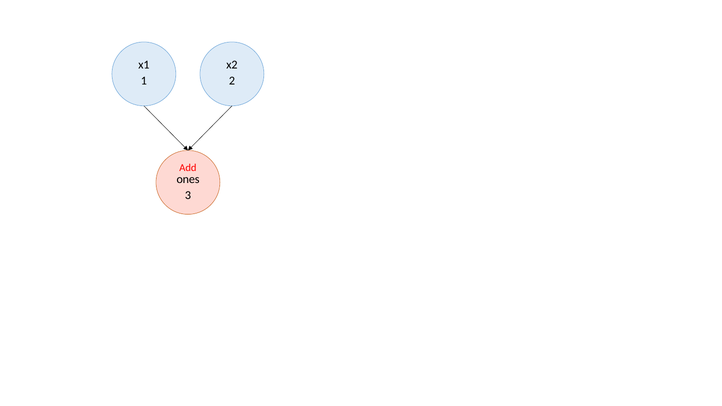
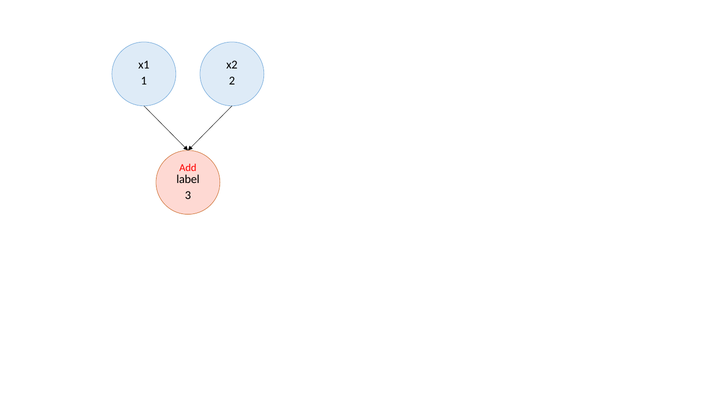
ones: ones -> label
